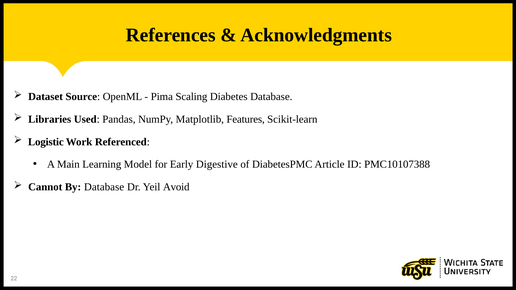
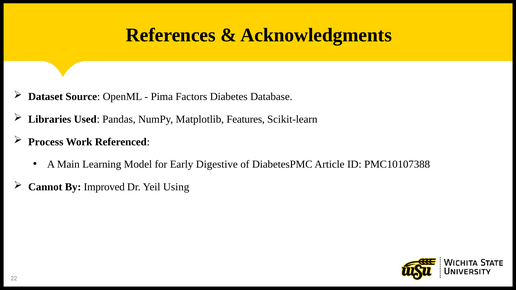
Scaling: Scaling -> Factors
Logistic: Logistic -> Process
By Database: Database -> Improved
Avoid: Avoid -> Using
